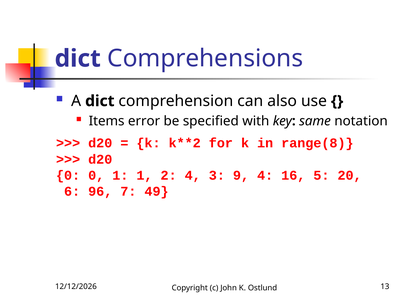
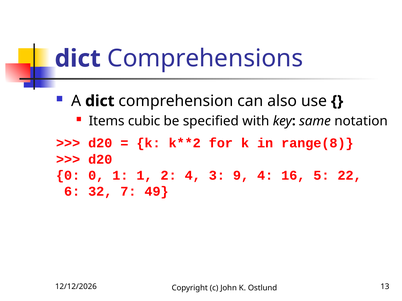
error: error -> cubic
20: 20 -> 22
96: 96 -> 32
